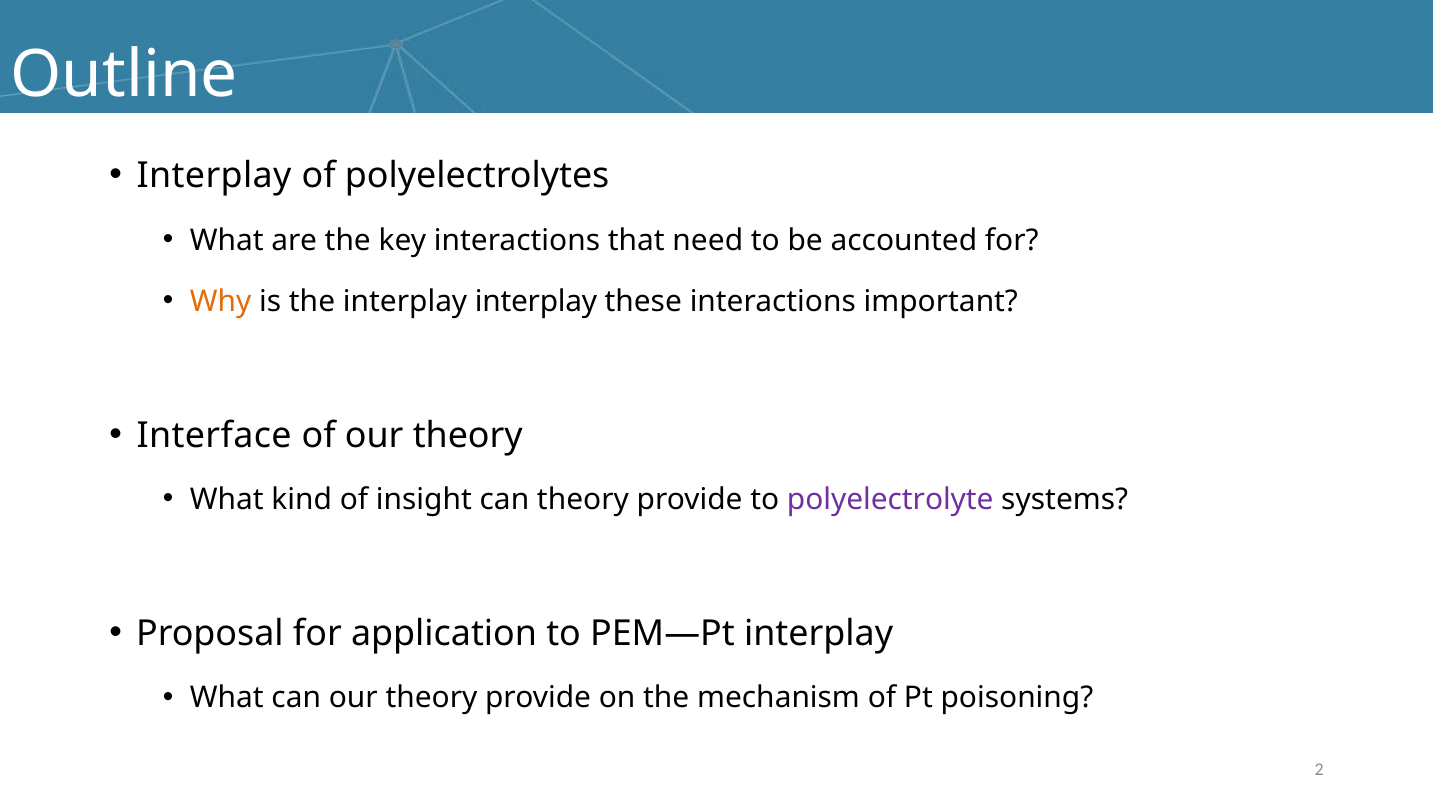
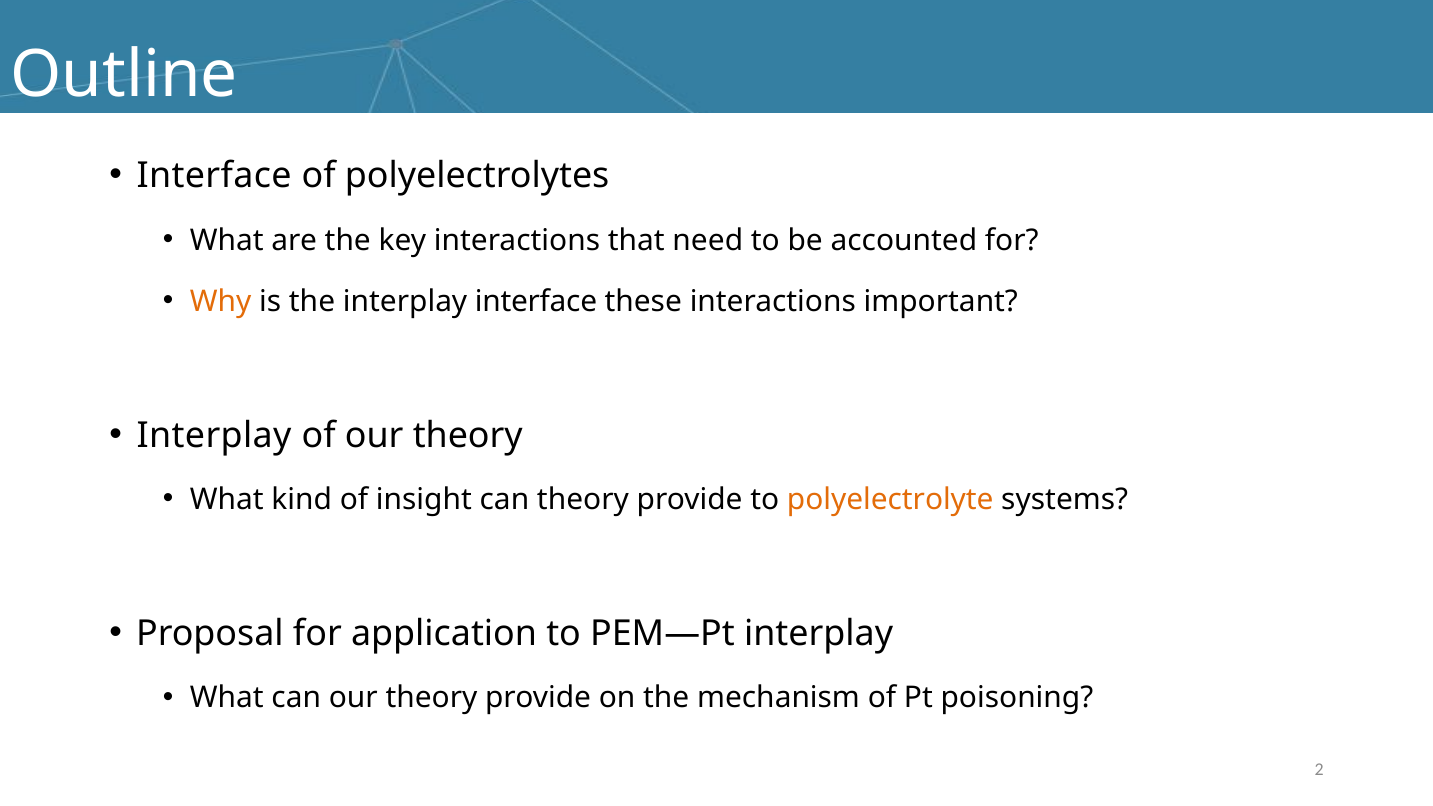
Interplay at (214, 176): Interplay -> Interface
interplay interplay: interplay -> interface
Interface at (214, 435): Interface -> Interplay
polyelectrolyte colour: purple -> orange
